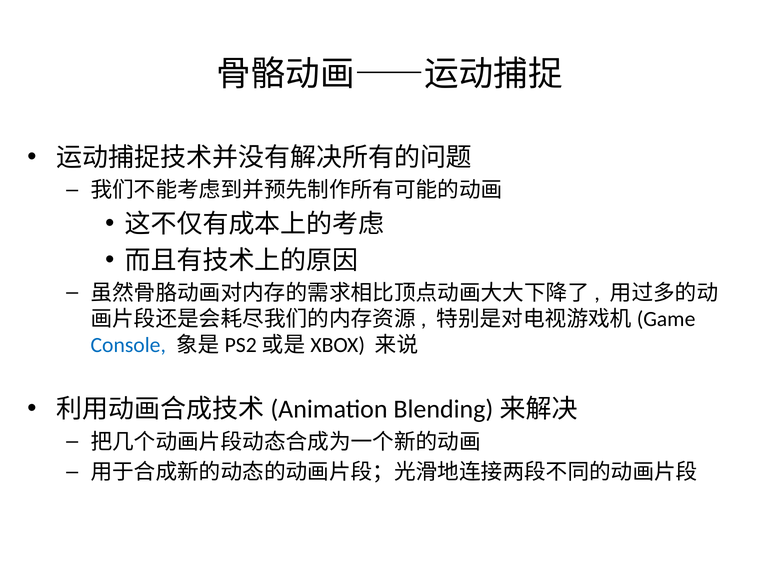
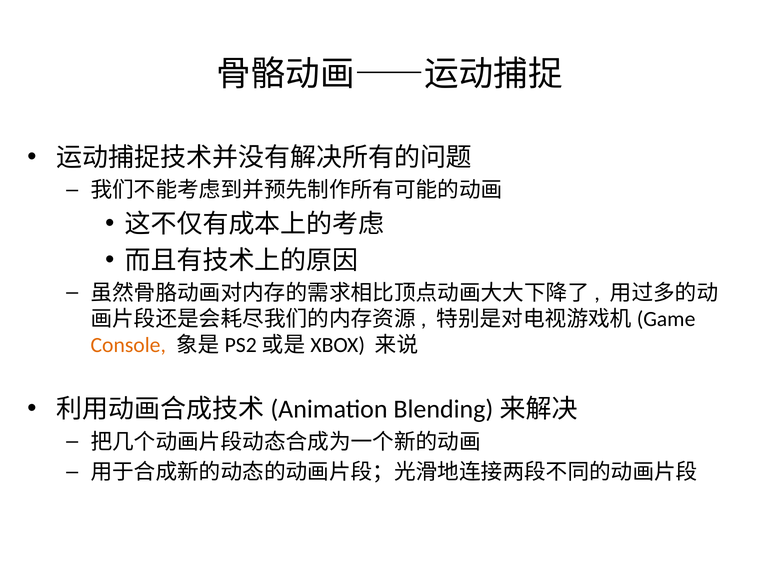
Console colour: blue -> orange
